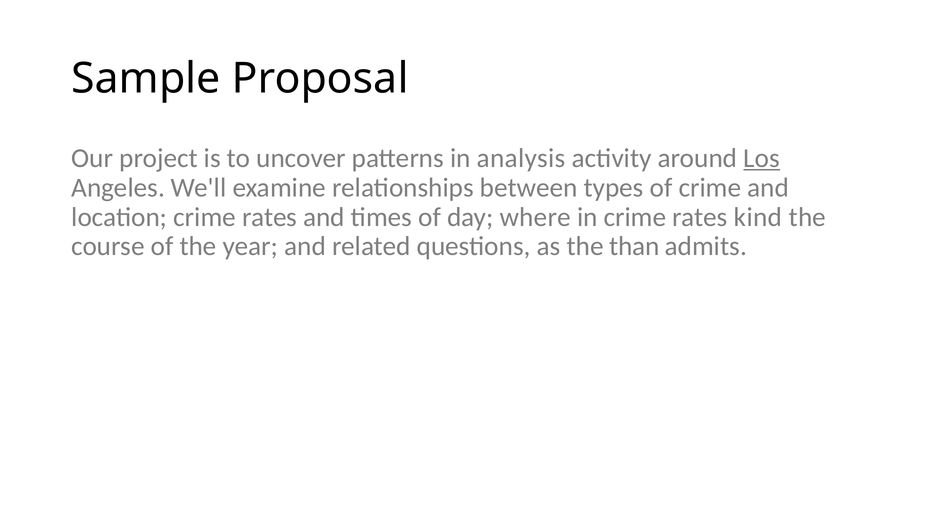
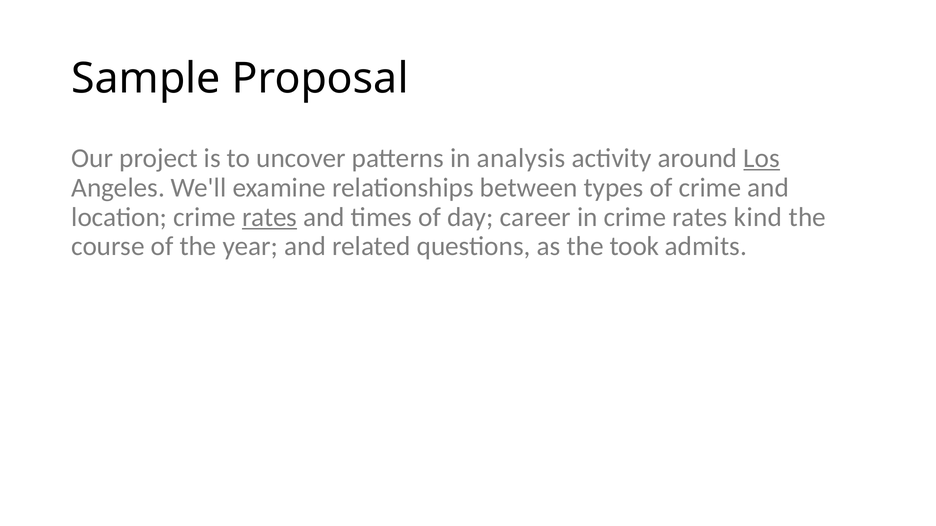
rates at (270, 217) underline: none -> present
where: where -> career
than: than -> took
